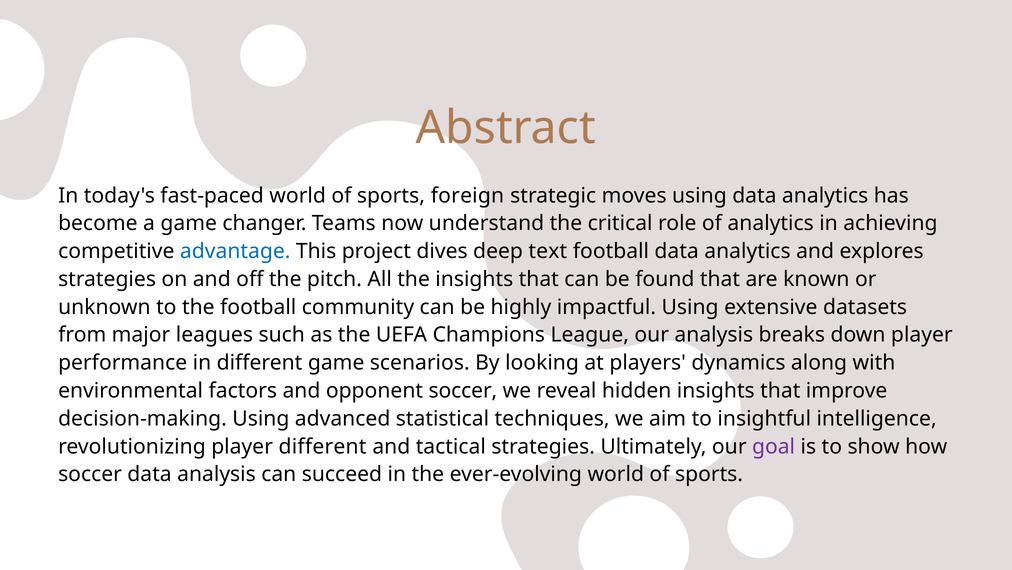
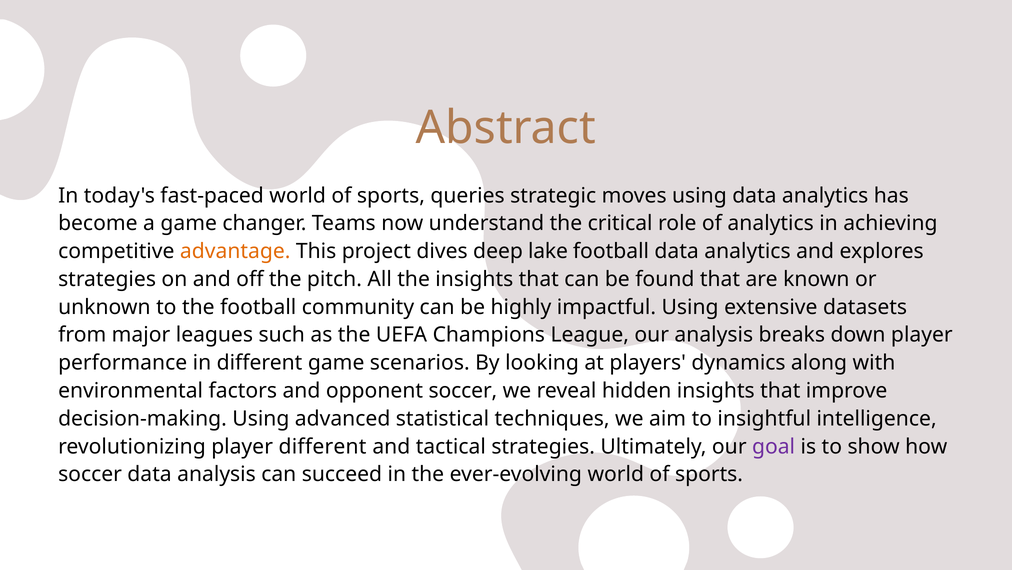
foreign: foreign -> queries
advantage colour: blue -> orange
text: text -> lake
